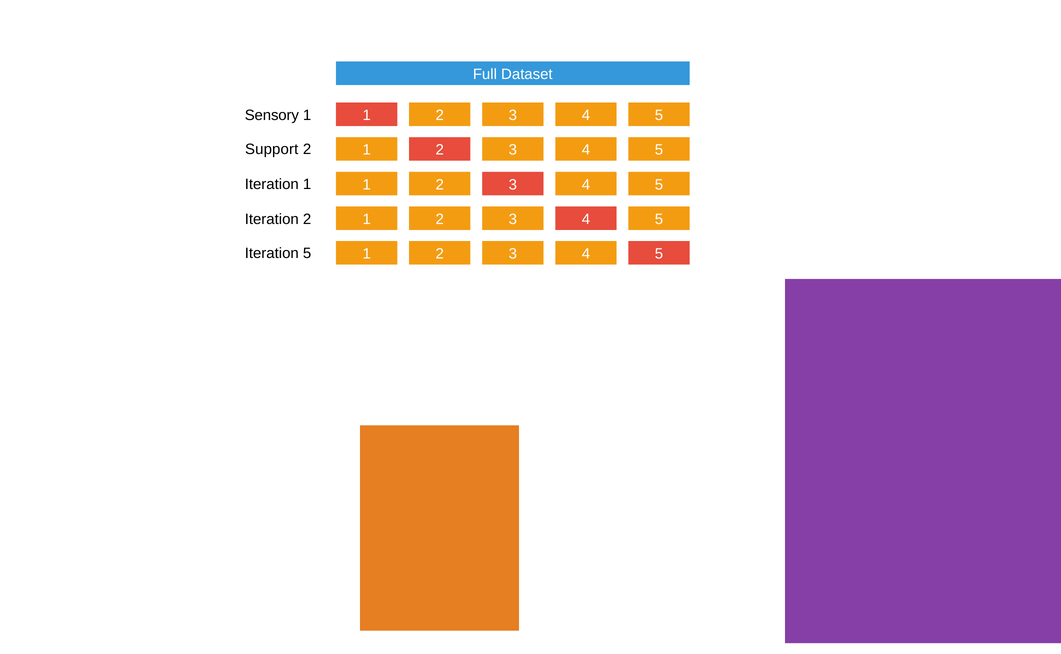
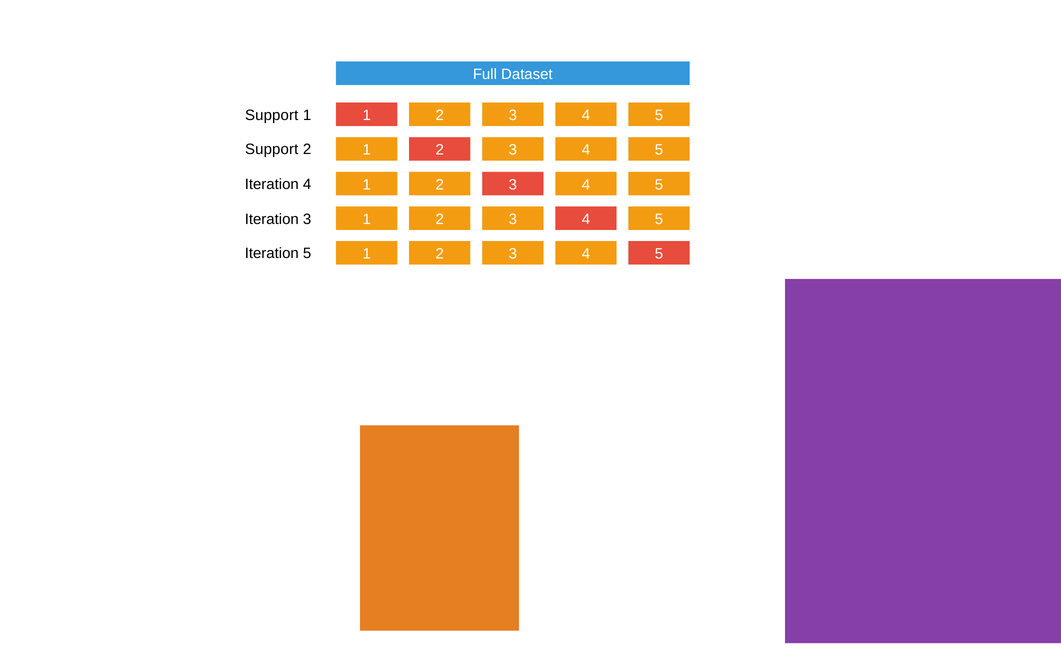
Sensory at (272, 116): Sensory -> Support
Iteration 1: 1 -> 4
Iteration 2: 2 -> 3
